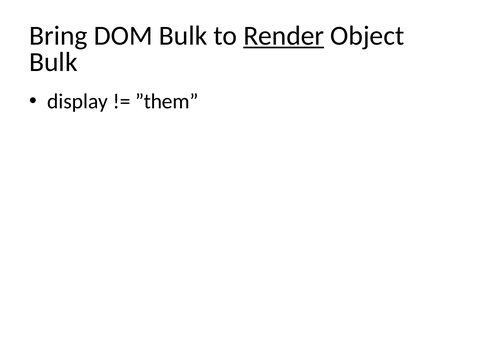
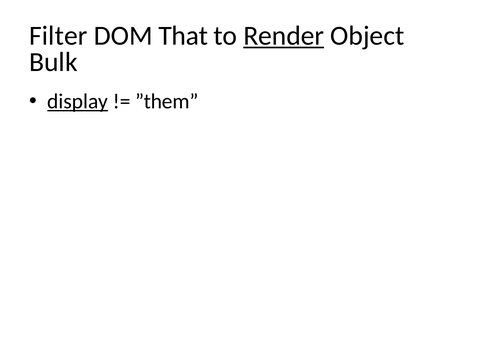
Bring: Bring -> Filter
DOM Bulk: Bulk -> That
display underline: none -> present
